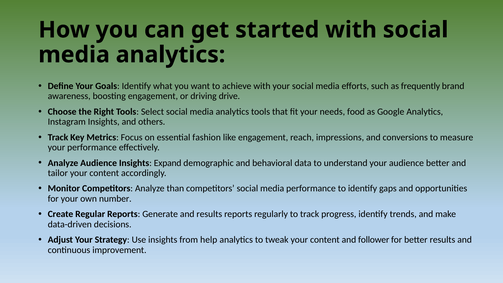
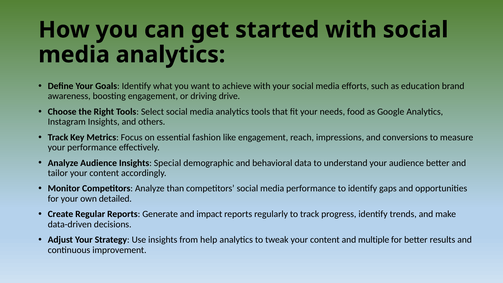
frequently: frequently -> education
Expand: Expand -> Special
number: number -> detailed
and results: results -> impact
follower: follower -> multiple
